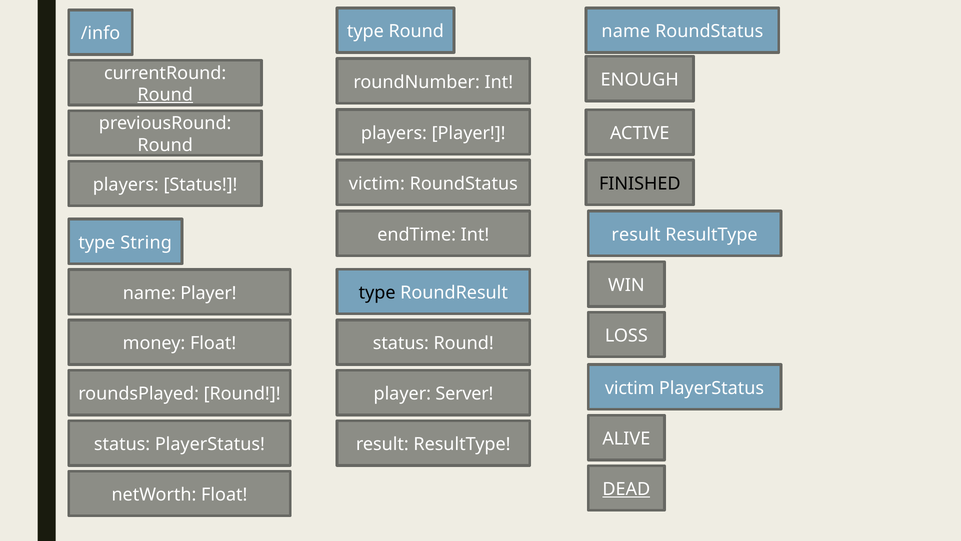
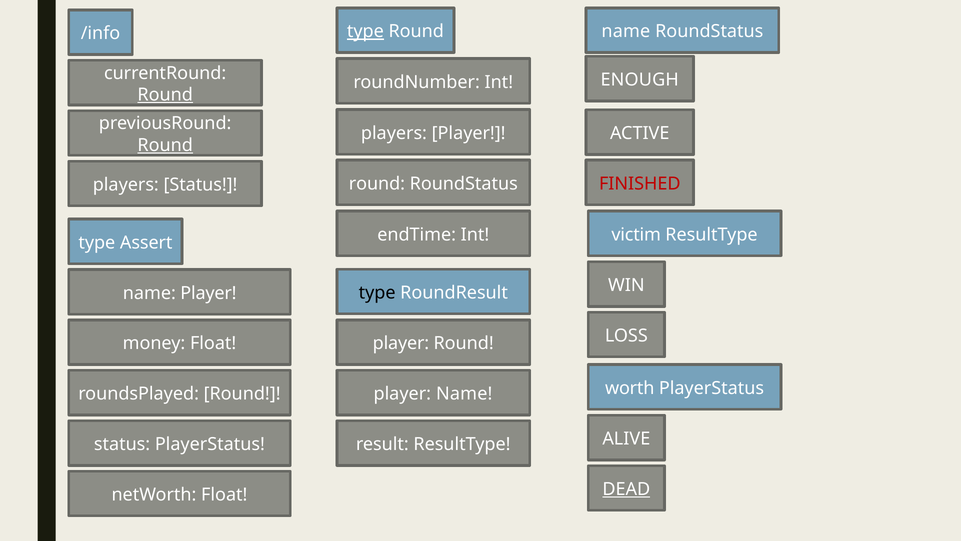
type at (365, 32) underline: none -> present
Round at (165, 145) underline: none -> present
victim at (377, 184): victim -> round
FINISHED colour: black -> red
result at (636, 234): result -> victim
String: String -> Assert
status at (401, 343): status -> player
victim at (630, 388): victim -> worth
player Server: Server -> Name
